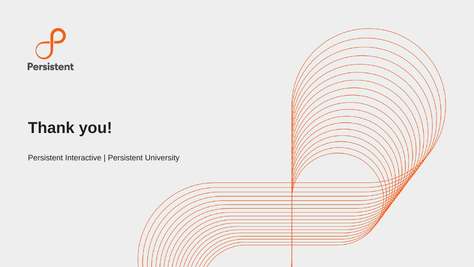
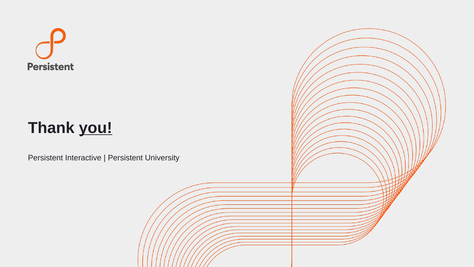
you underline: none -> present
